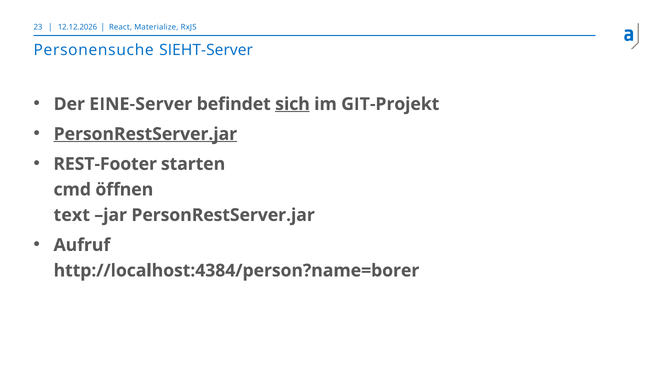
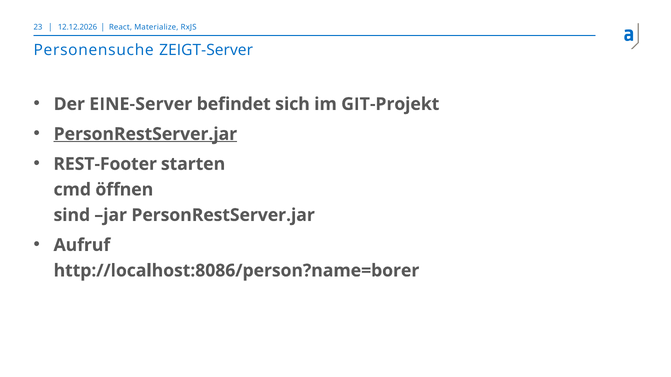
SIEHT-Server: SIEHT-Server -> ZEIGT-Server
sich underline: present -> none
text: text -> sind
http://localhost:4384/person?name=borer: http://localhost:4384/person?name=borer -> http://localhost:8086/person?name=borer
